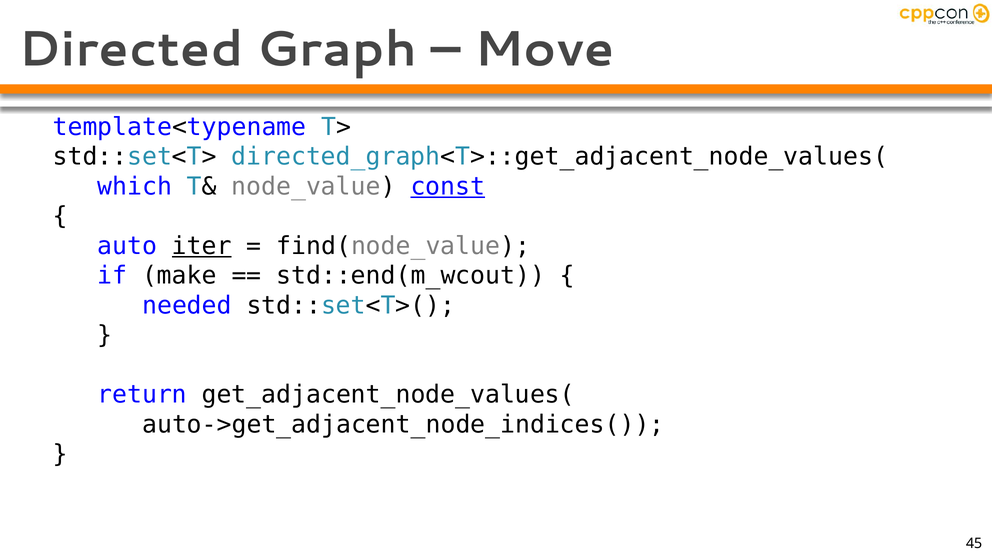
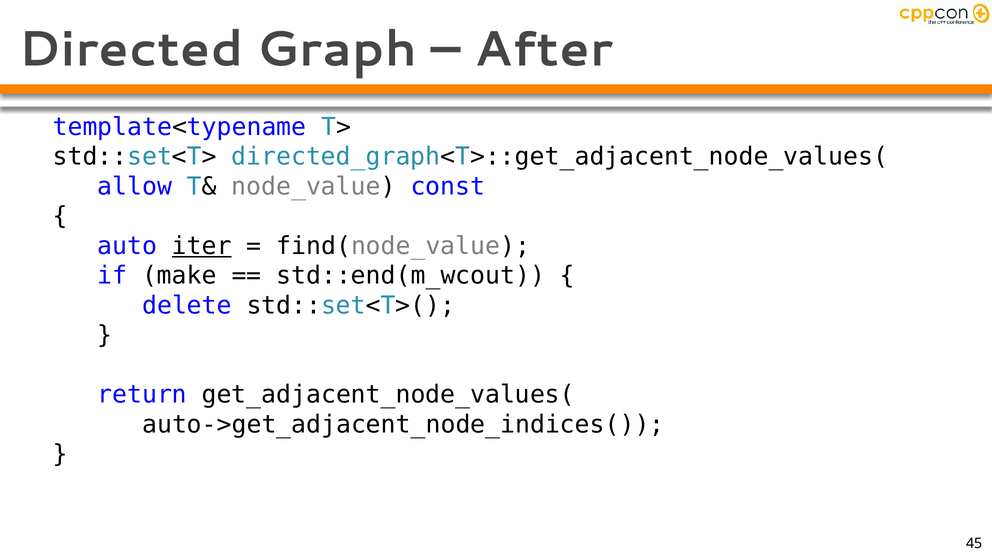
Move: Move -> After
which: which -> allow
const underline: present -> none
needed: needed -> delete
